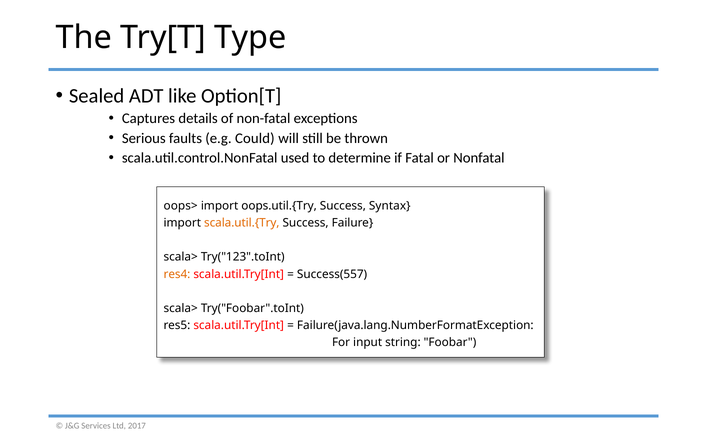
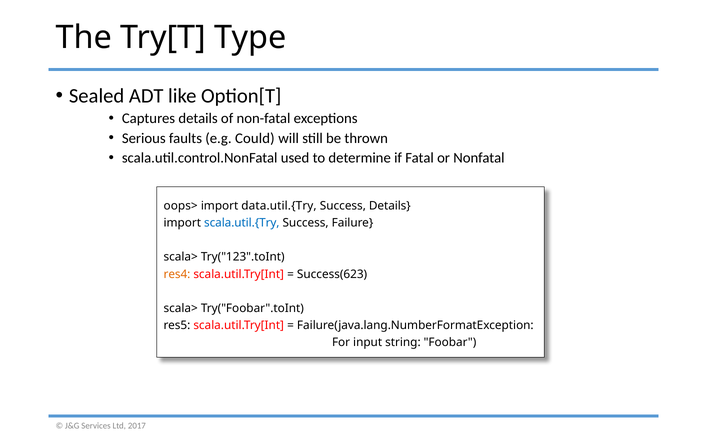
oops.util.{Try: oops.util.{Try -> data.util.{Try
Success Syntax: Syntax -> Details
scala.util.{Try colour: orange -> blue
Success(557: Success(557 -> Success(623
